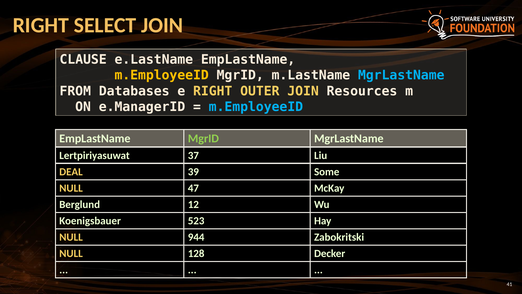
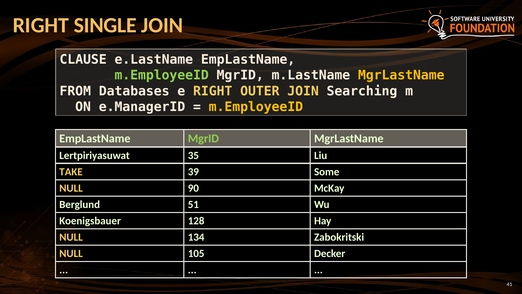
SELECT: SELECT -> SINGLE
m.EmployeeID at (162, 75) colour: yellow -> light green
MgrLastName at (401, 75) colour: light blue -> yellow
Resources: Resources -> Searching
m.EmployeeID at (256, 107) colour: light blue -> yellow
37: 37 -> 35
DEAL: DEAL -> TAKE
47: 47 -> 90
12: 12 -> 51
523: 523 -> 128
944: 944 -> 134
128: 128 -> 105
